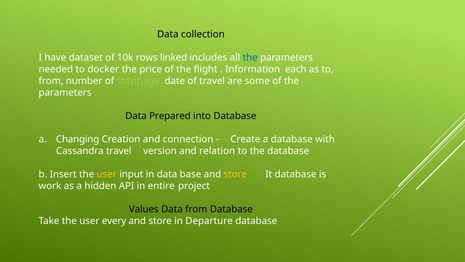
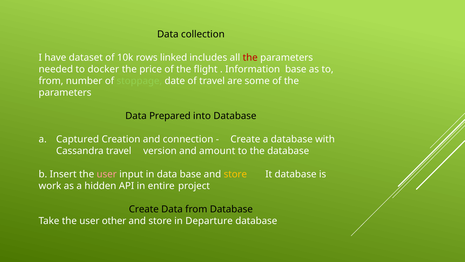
the at (250, 58) colour: blue -> red
Information each: each -> base
Changing: Changing -> Captured
relation: relation -> amount
user at (107, 174) colour: yellow -> pink
Values at (144, 209): Values -> Create
every: every -> other
